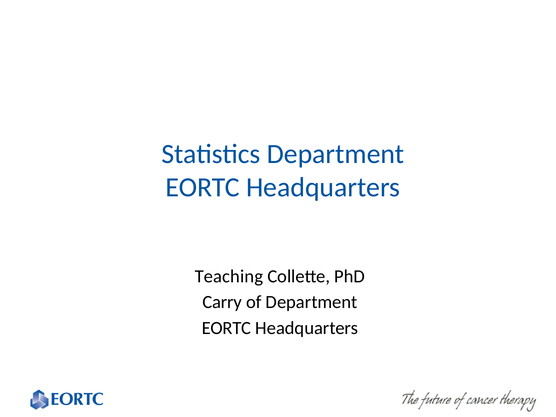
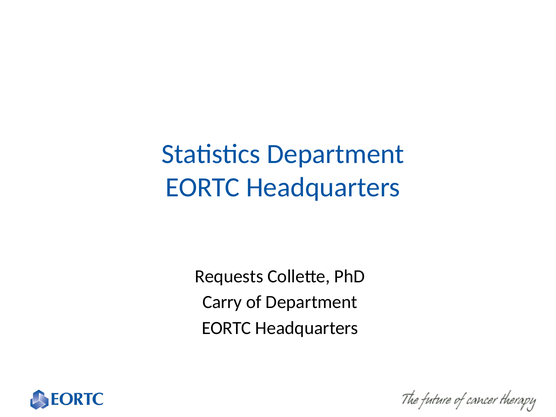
Teaching: Teaching -> Requests
